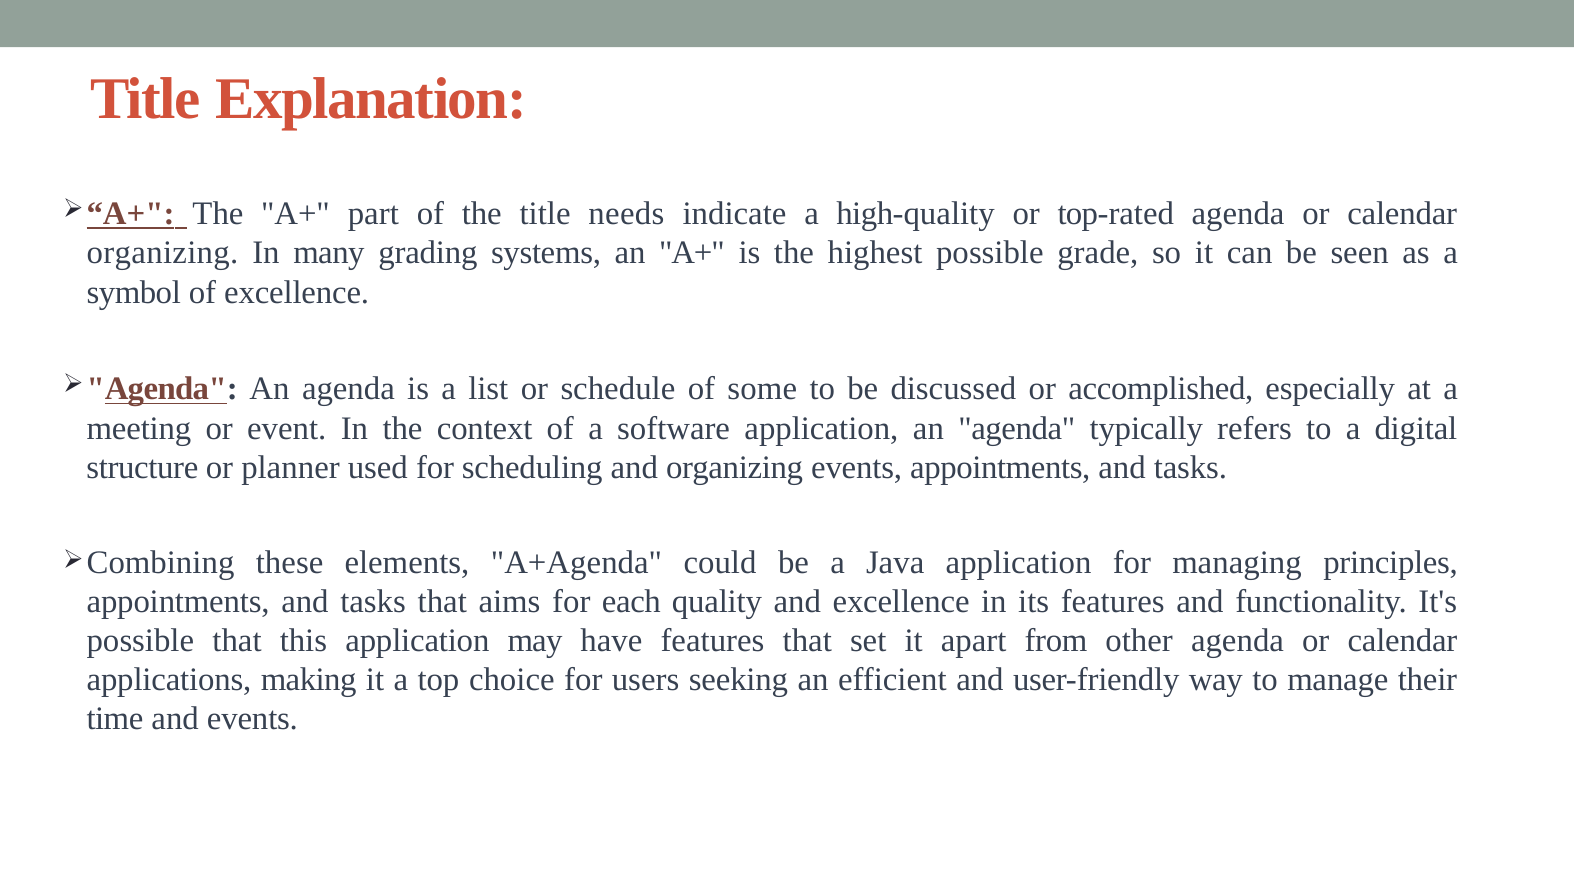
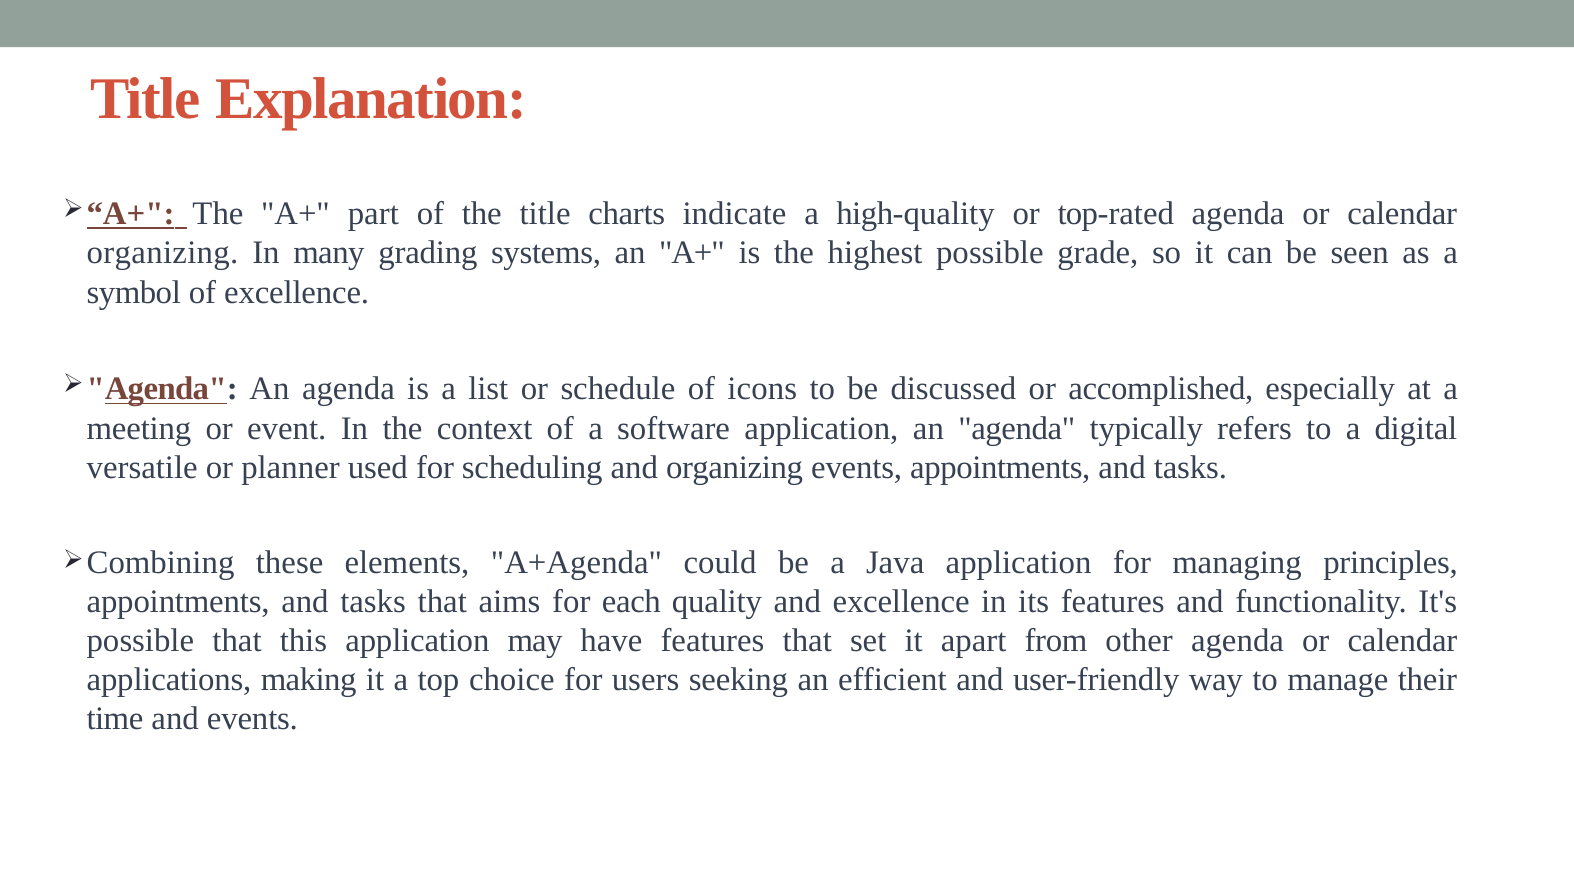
needs: needs -> charts
some: some -> icons
structure: structure -> versatile
